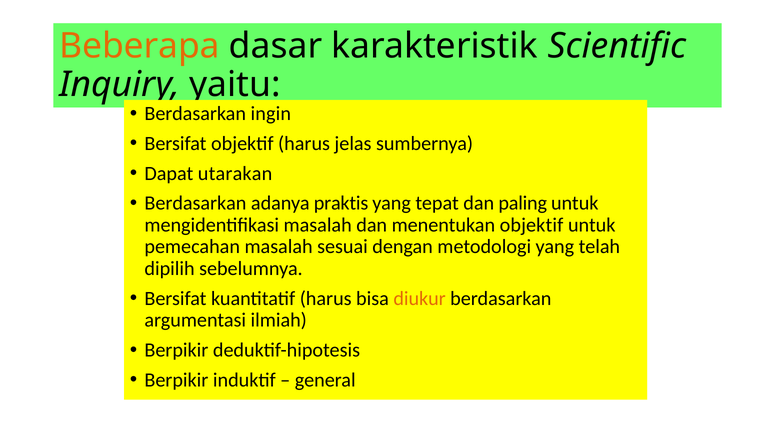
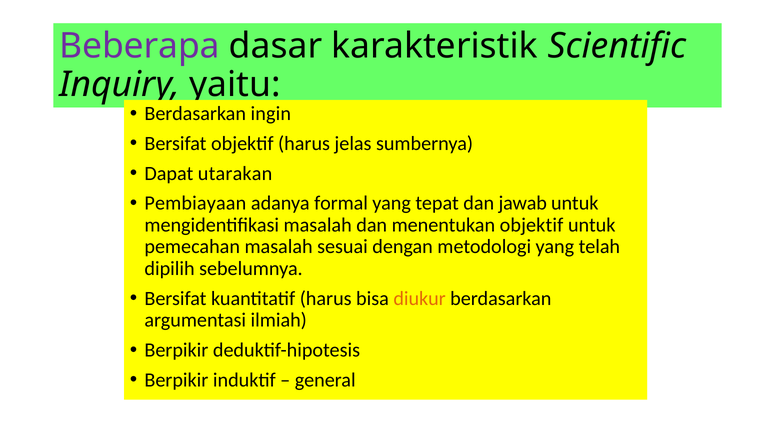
Beberapa colour: orange -> purple
Berdasarkan at (195, 203): Berdasarkan -> Pembiayaan
praktis: praktis -> formal
paling: paling -> jawab
